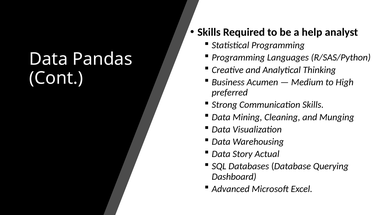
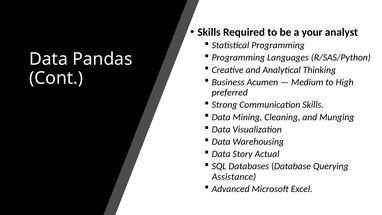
help: help -> your
Dashboard: Dashboard -> Assistance
